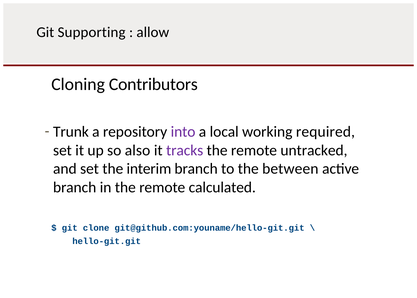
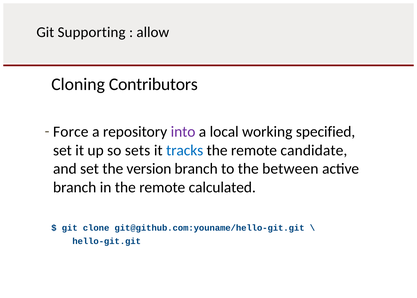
Trunk: Trunk -> Force
required: required -> specified
also: also -> sets
tracks colour: purple -> blue
untracked: untracked -> candidate
interim: interim -> version
